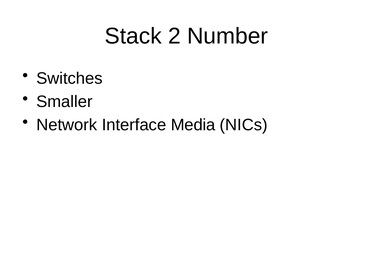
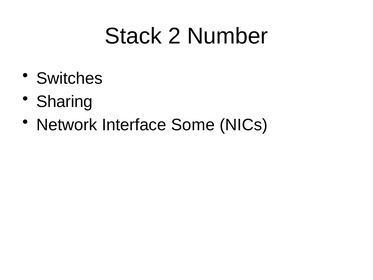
Smaller: Smaller -> Sharing
Media: Media -> Some
